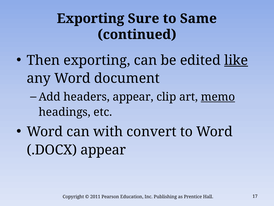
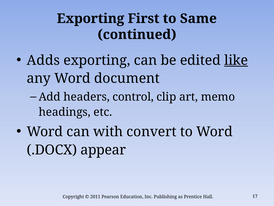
Sure: Sure -> First
Then: Then -> Adds
headers appear: appear -> control
memo underline: present -> none
